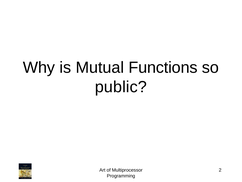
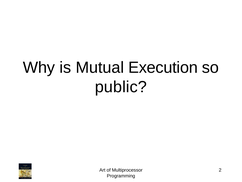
Functions: Functions -> Execution
